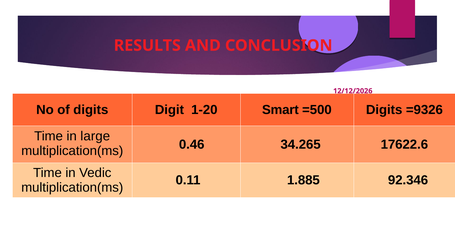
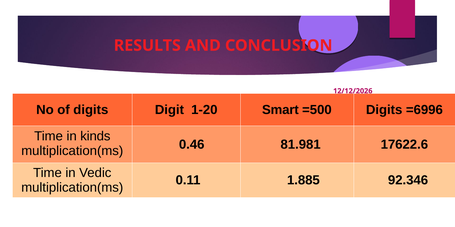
=9326: =9326 -> =6996
large: large -> kinds
34.265: 34.265 -> 81.981
